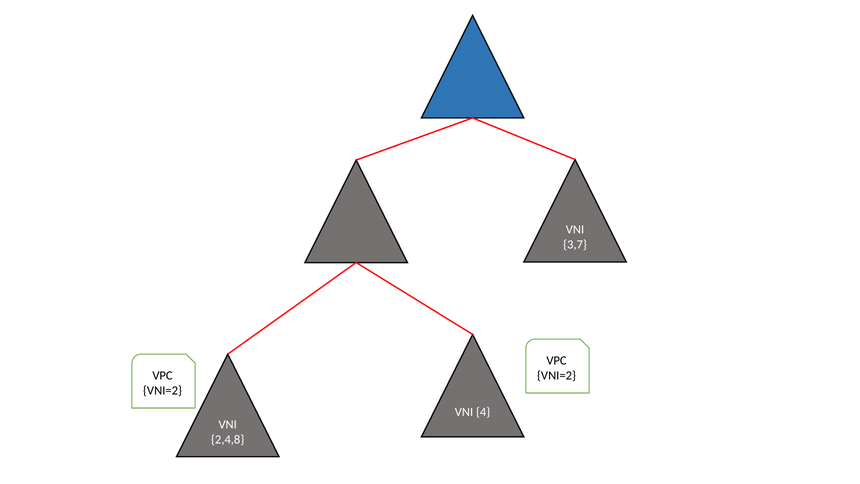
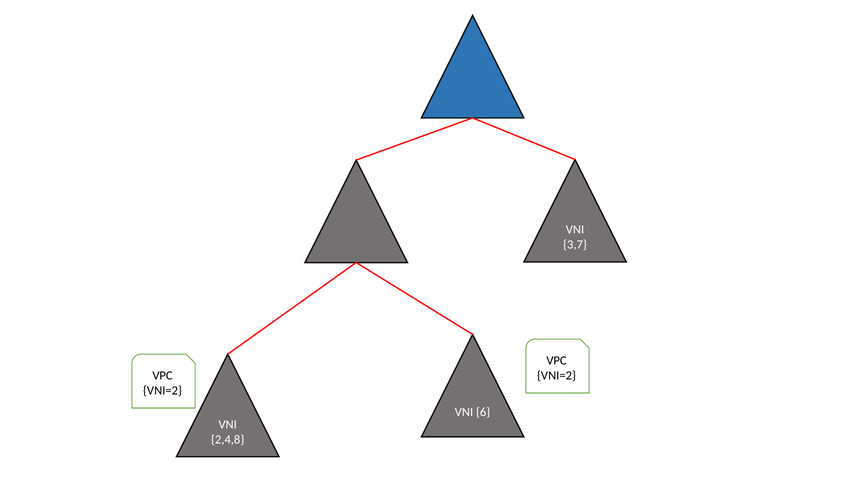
4: 4 -> 6
